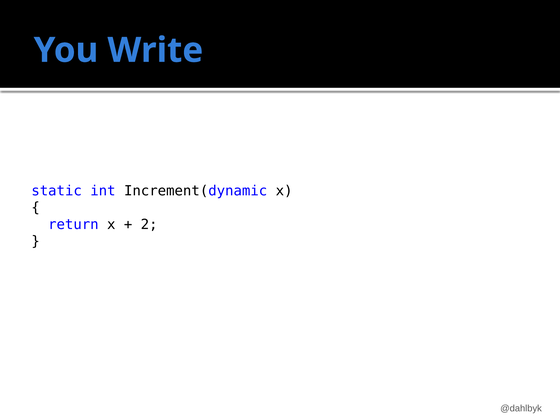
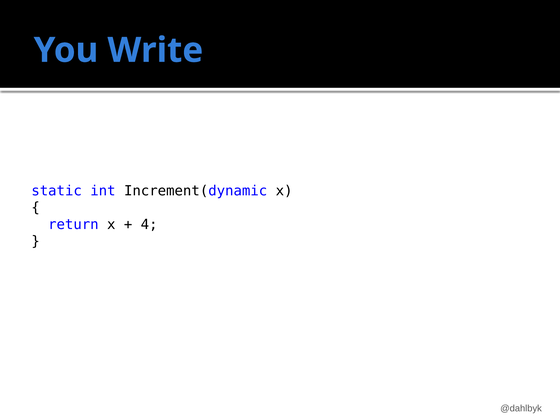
2: 2 -> 4
